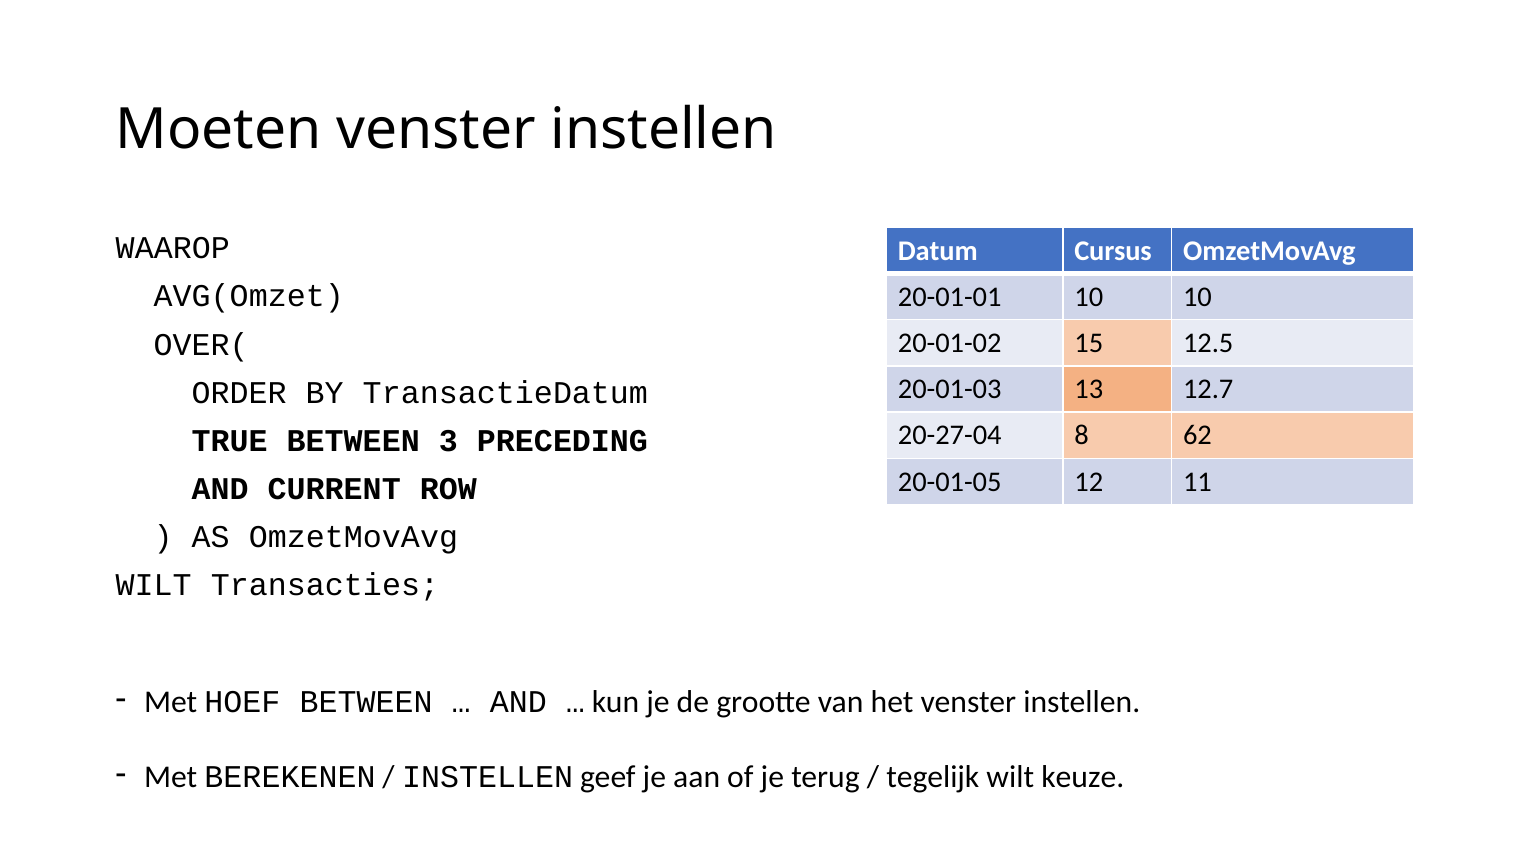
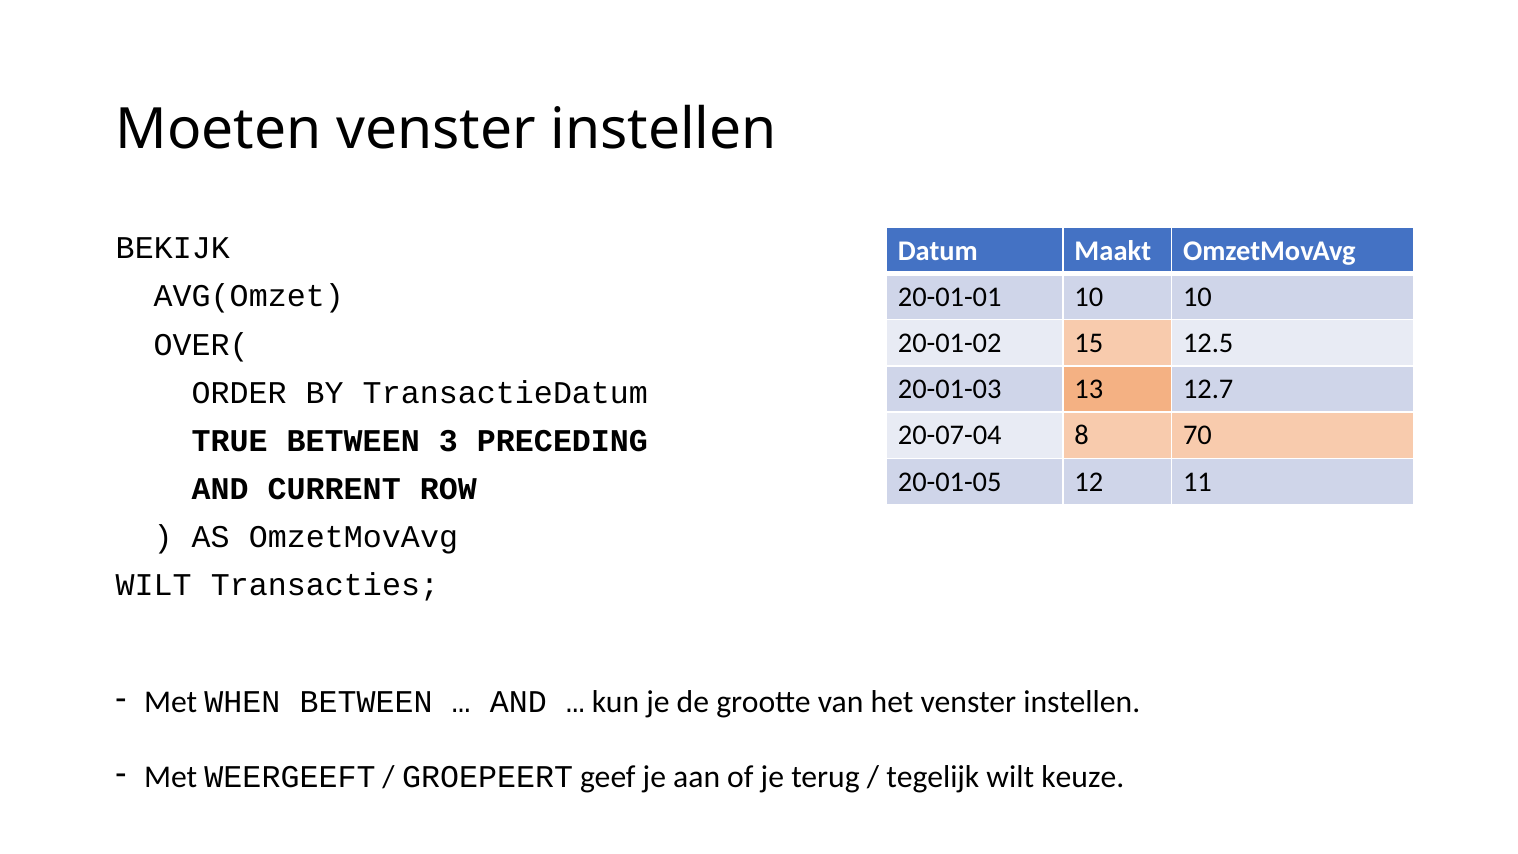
WAAROP: WAAROP -> BEKIJK
Cursus: Cursus -> Maakt
20-27-04: 20-27-04 -> 20-07-04
62: 62 -> 70
HOEF: HOEF -> WHEN
BEREKENEN: BEREKENEN -> WEERGEEFT
INSTELLEN at (488, 777): INSTELLEN -> GROEPEERT
